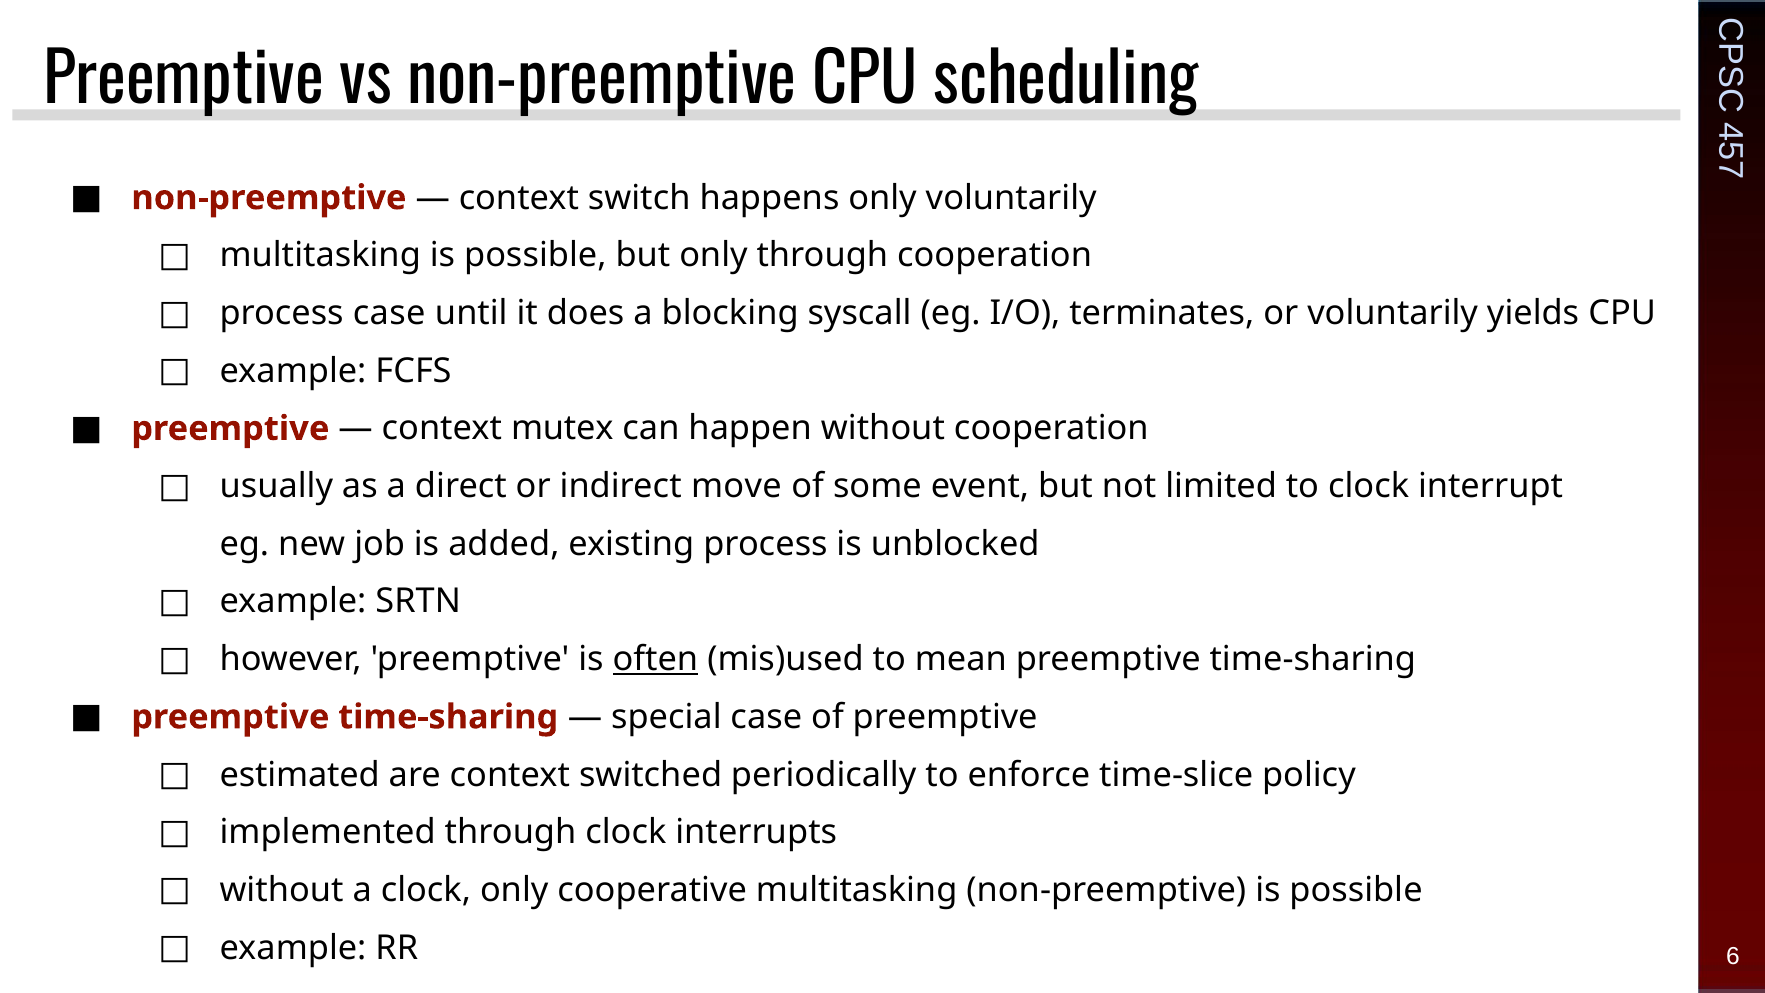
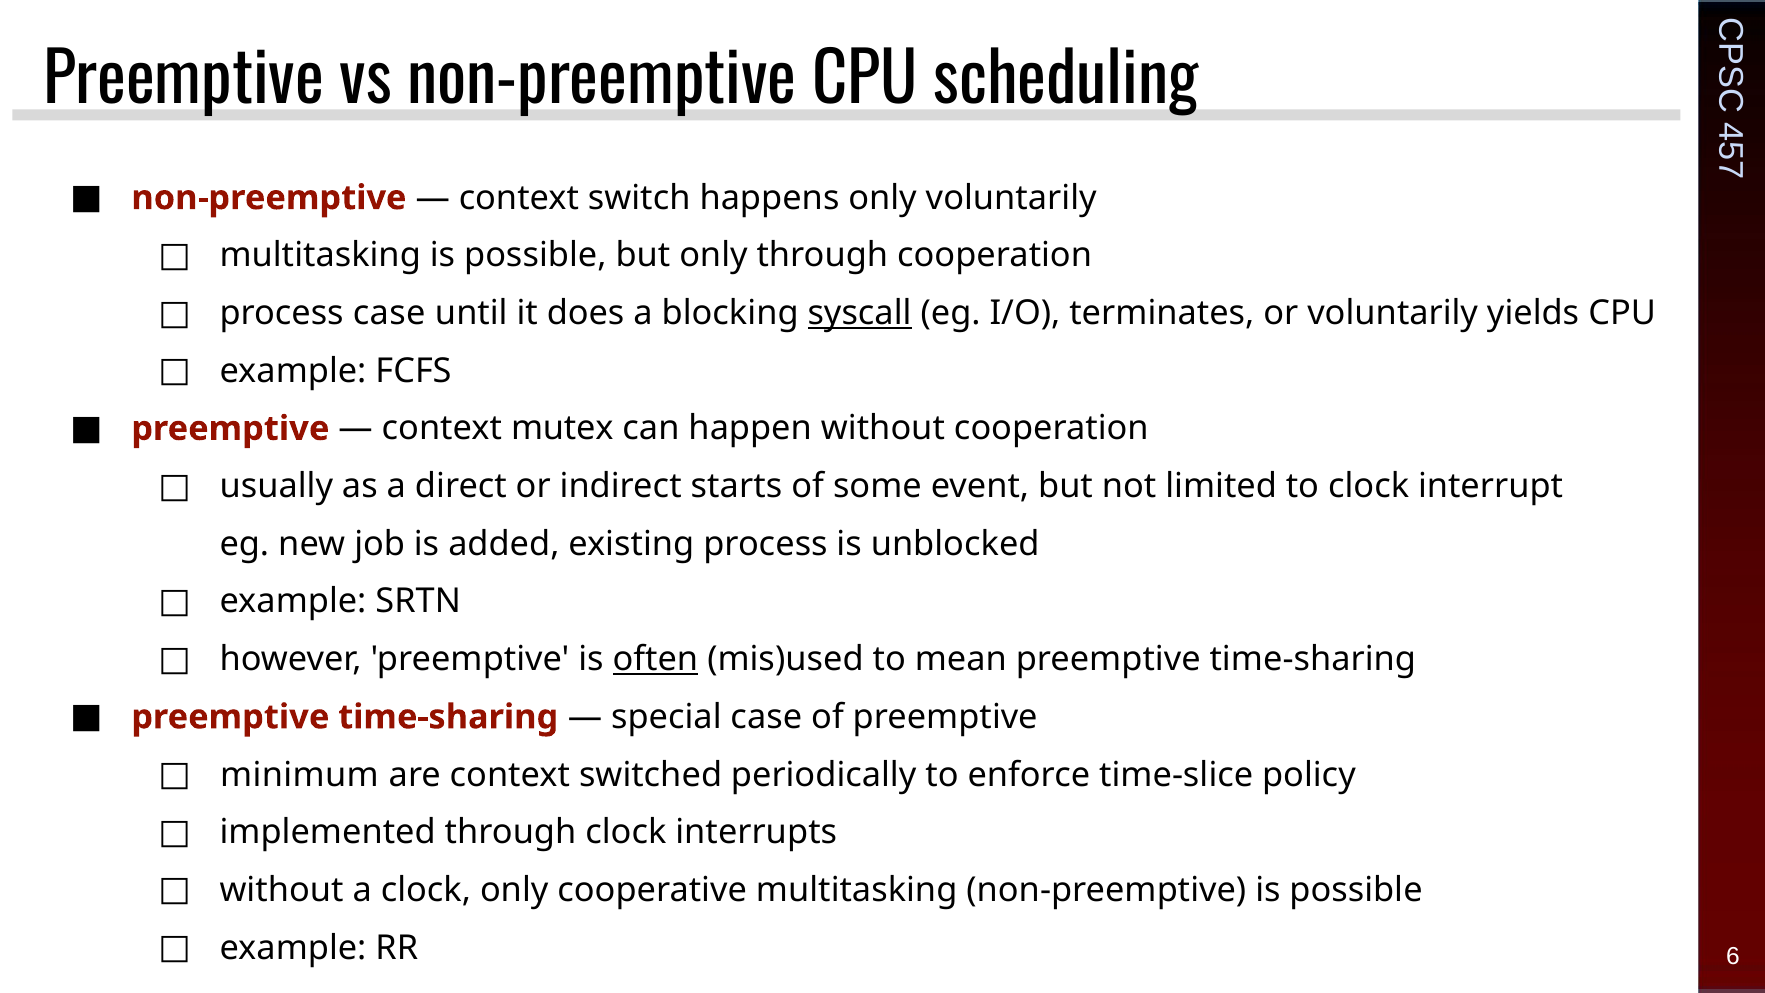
syscall underline: none -> present
move: move -> starts
estimated: estimated -> minimum
